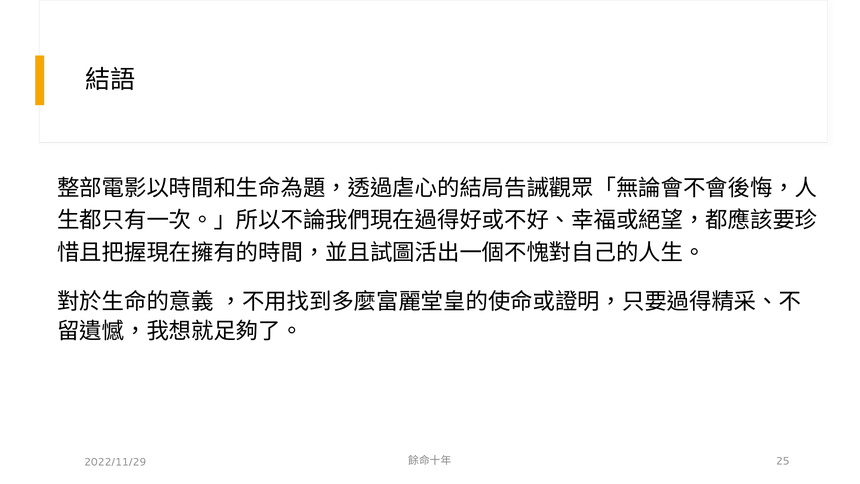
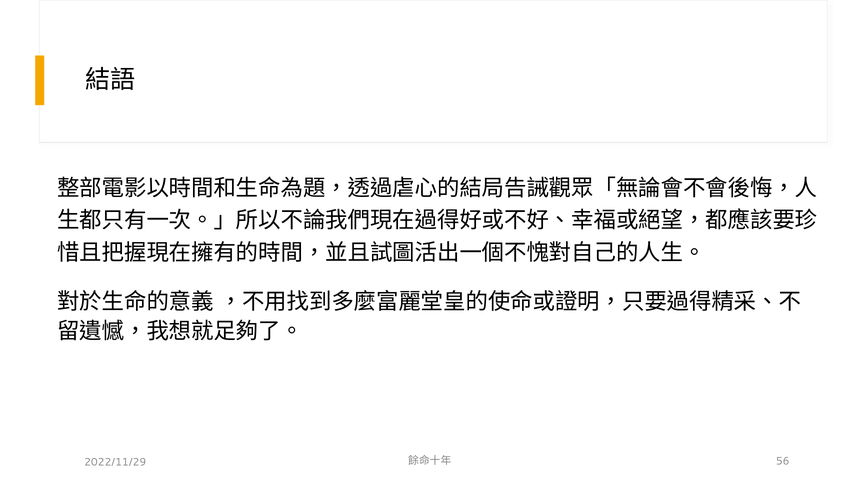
25: 25 -> 56
